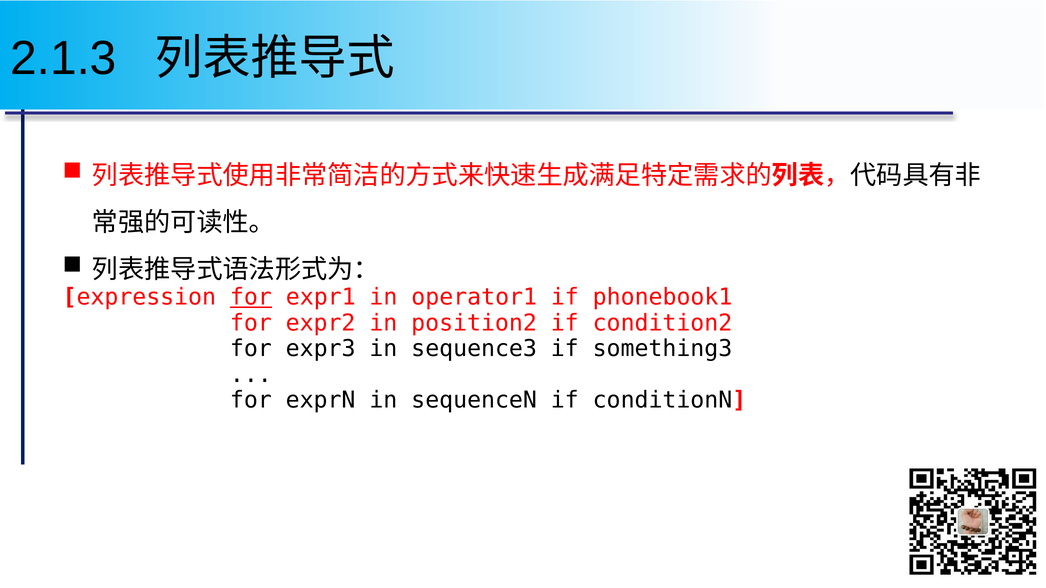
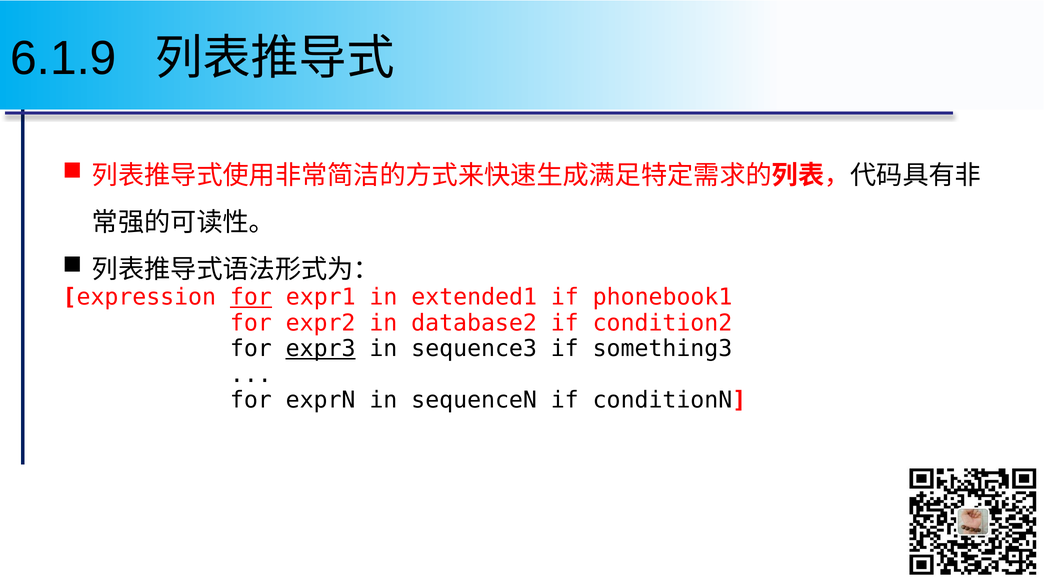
2.1.3: 2.1.3 -> 6.1.9
operator1: operator1 -> extended1
position2: position2 -> database2
expr3 underline: none -> present
